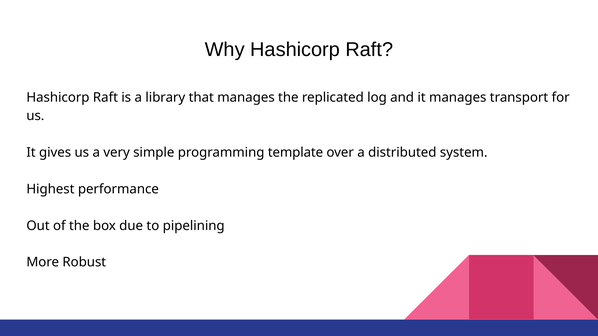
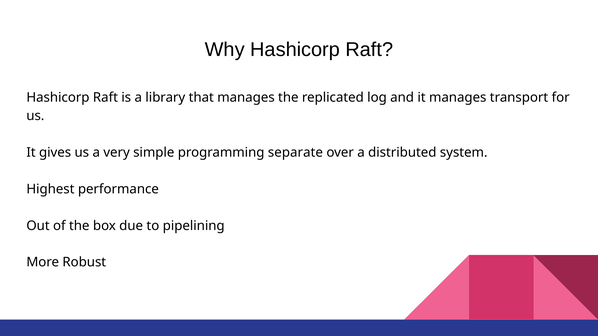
template: template -> separate
